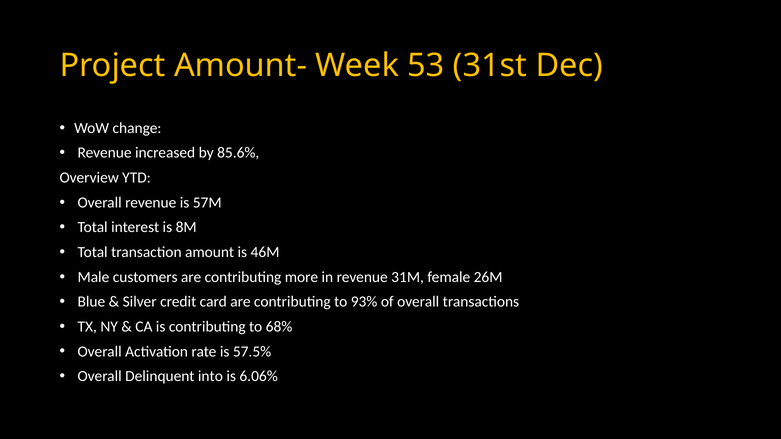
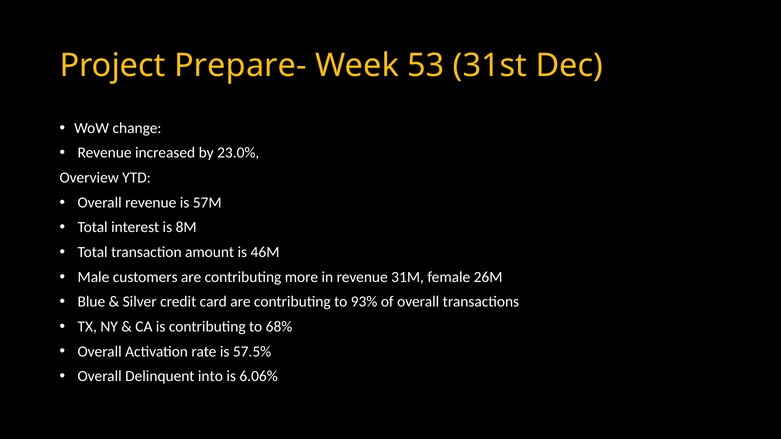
Amount-: Amount- -> Prepare-
85.6%: 85.6% -> 23.0%
